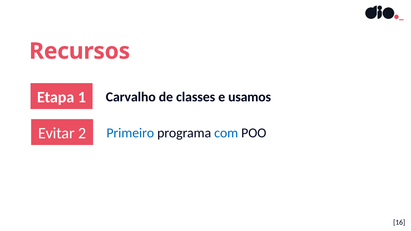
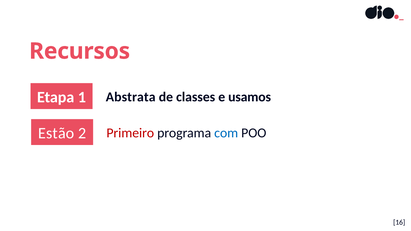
Carvalho: Carvalho -> Abstrata
Evitar: Evitar -> Estão
Primeiro colour: blue -> red
